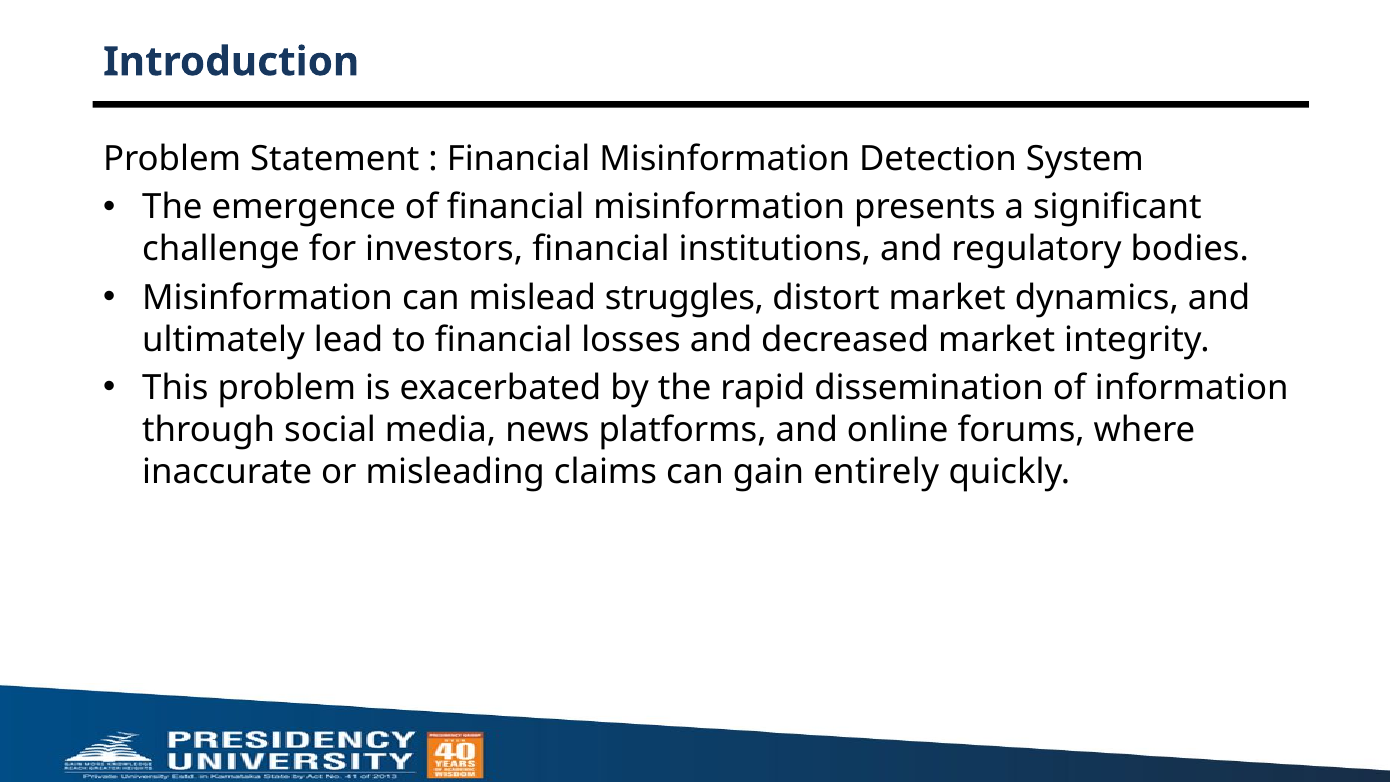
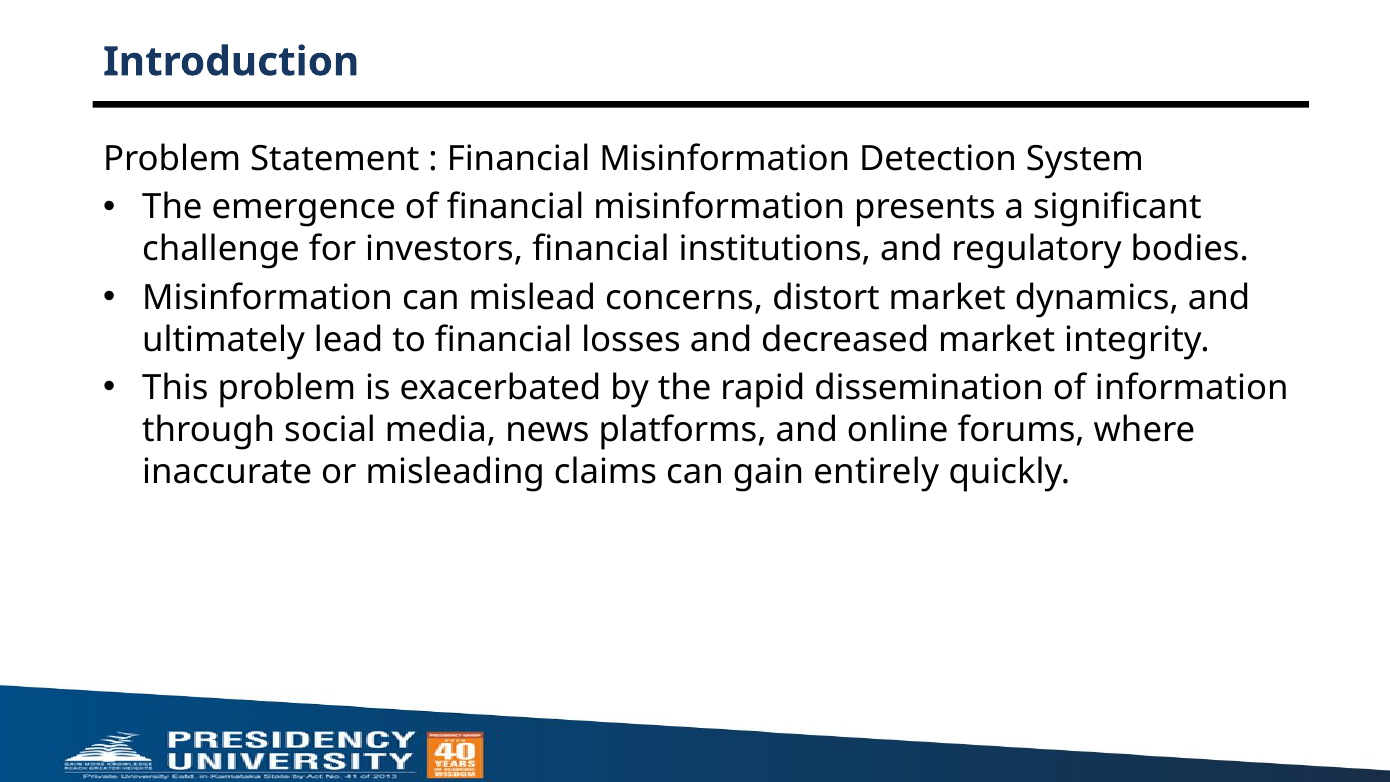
struggles: struggles -> concerns
